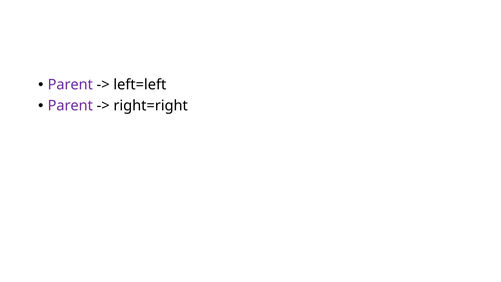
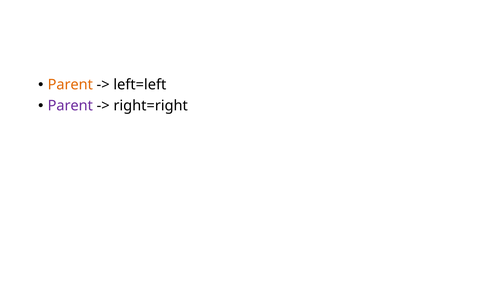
Parent at (70, 85) colour: purple -> orange
